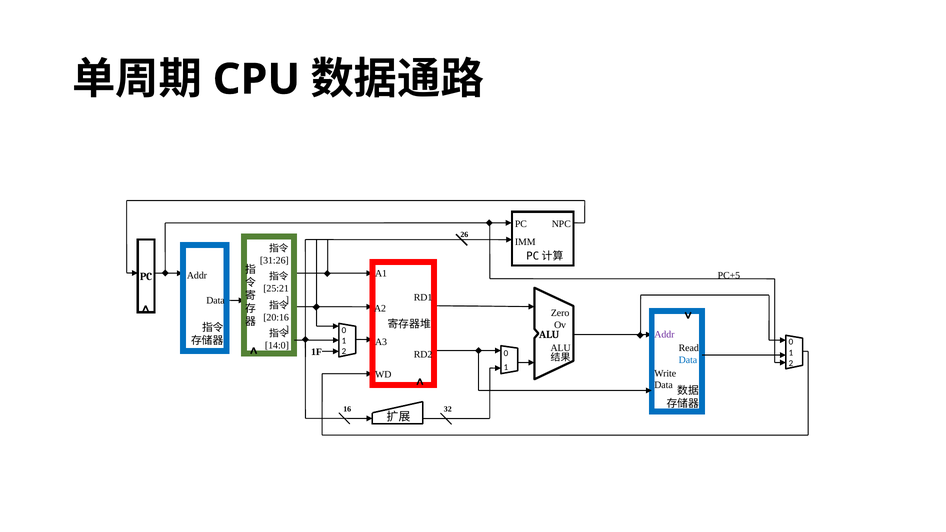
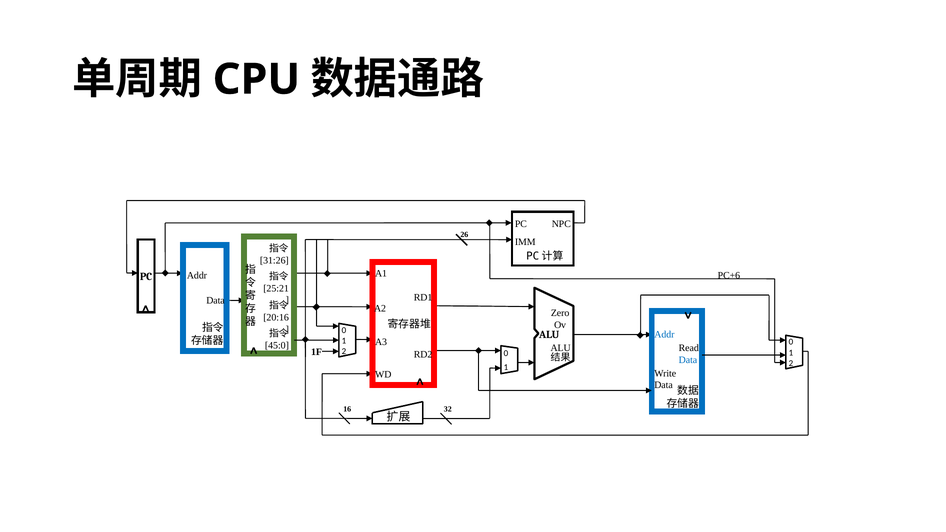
PC+5: PC+5 -> PC+6
Addr at (664, 334) colour: purple -> blue
14:0: 14:0 -> 45:0
